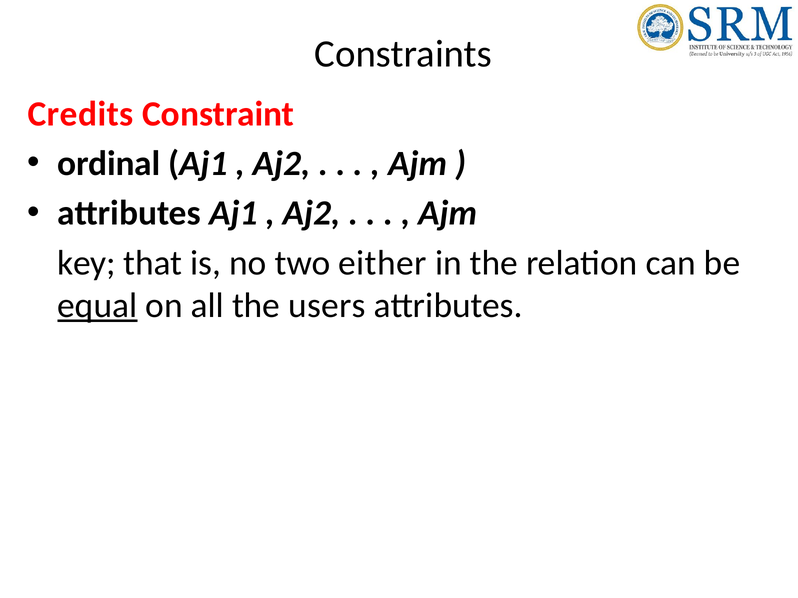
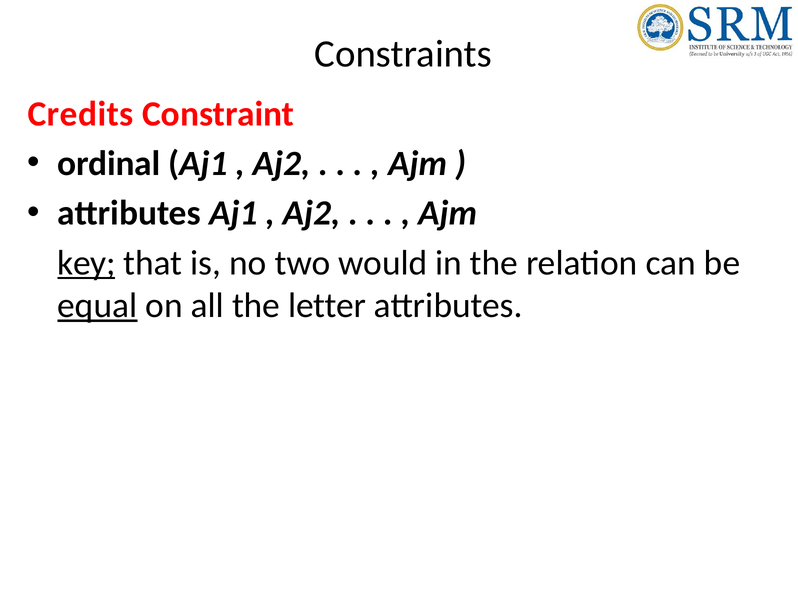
key underline: none -> present
either: either -> would
users: users -> letter
